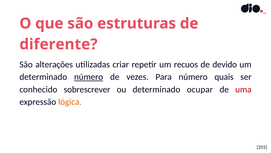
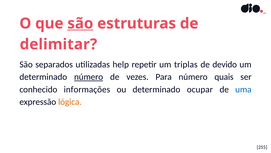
são at (80, 23) underline: none -> present
diferente: diferente -> delimitar
alterações: alterações -> separados
criar: criar -> help
recuos: recuos -> triplas
sobrescrever: sobrescrever -> informações
uma colour: red -> blue
